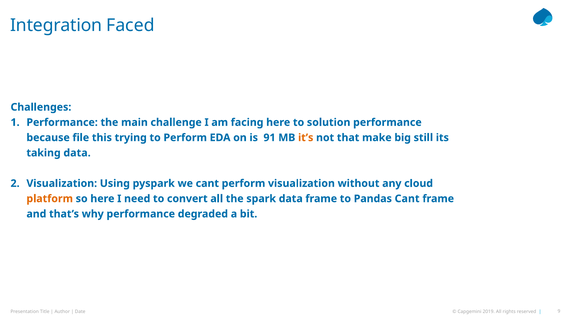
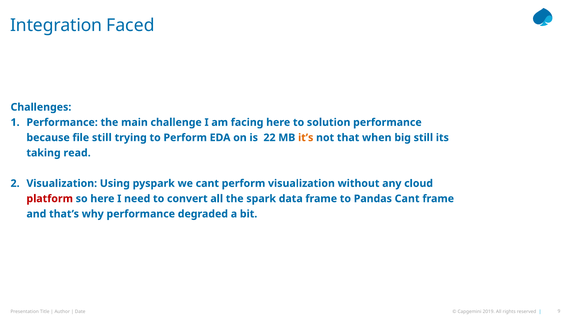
file this: this -> still
91: 91 -> 22
make: make -> when
taking data: data -> read
platform colour: orange -> red
